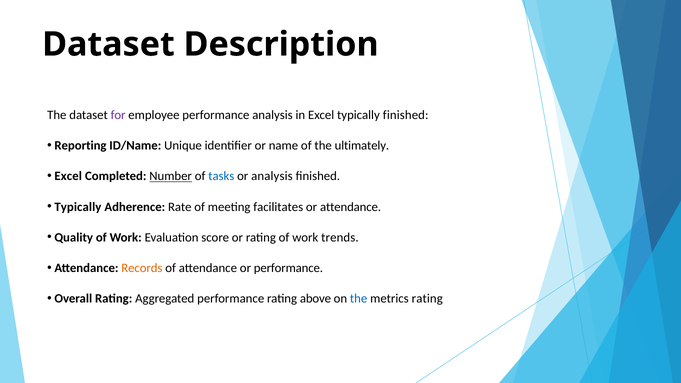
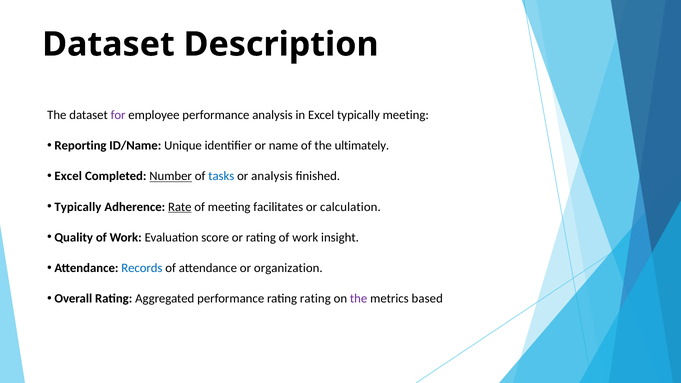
typically finished: finished -> meeting
Rate underline: none -> present
or attendance: attendance -> calculation
trends: trends -> insight
Records colour: orange -> blue
or performance: performance -> organization
rating above: above -> rating
the at (359, 299) colour: blue -> purple
metrics rating: rating -> based
